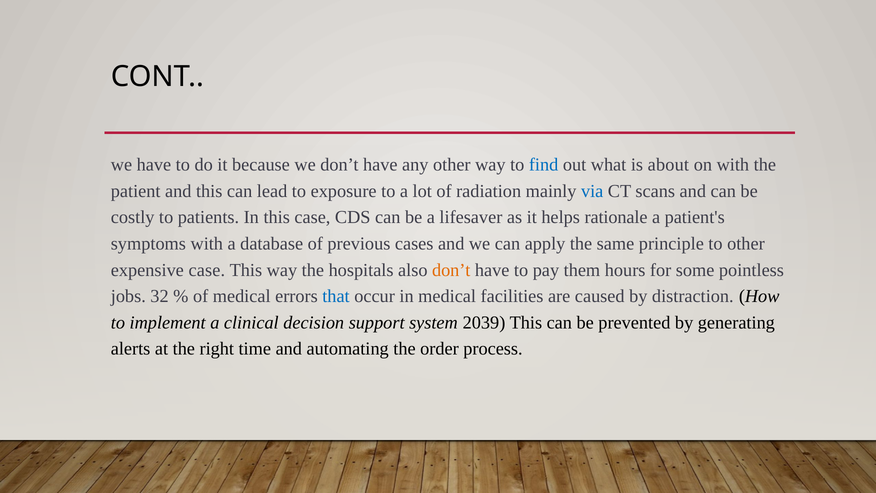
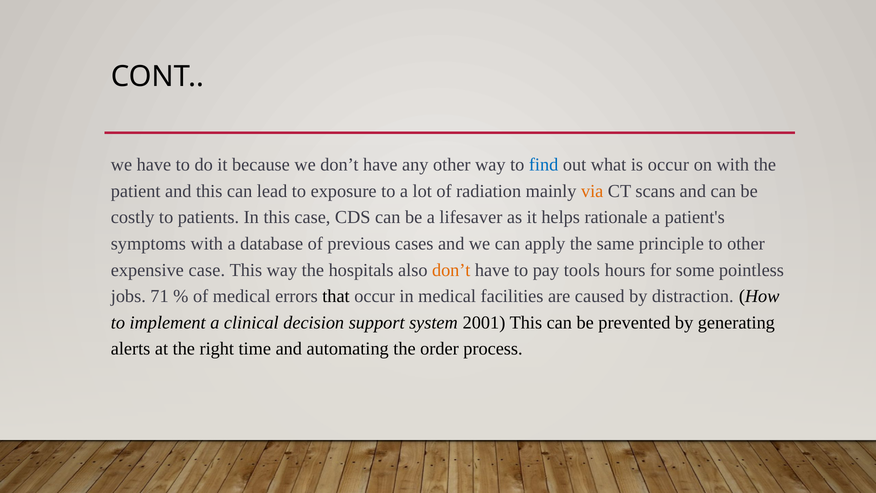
is about: about -> occur
via colour: blue -> orange
them: them -> tools
32: 32 -> 71
that colour: blue -> black
2039: 2039 -> 2001
